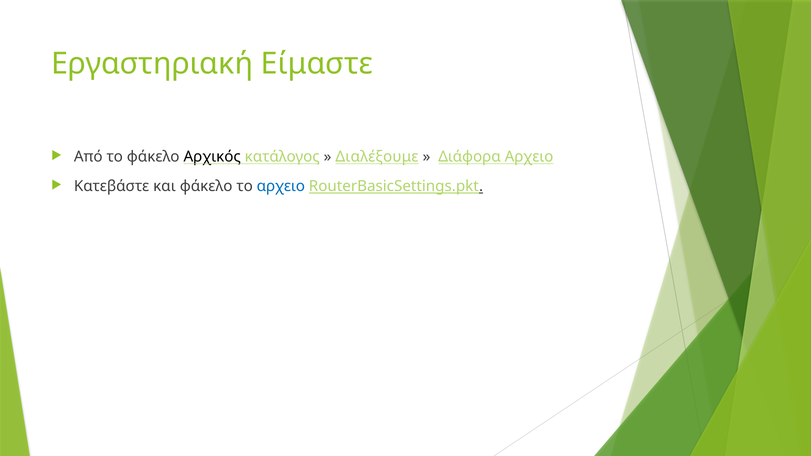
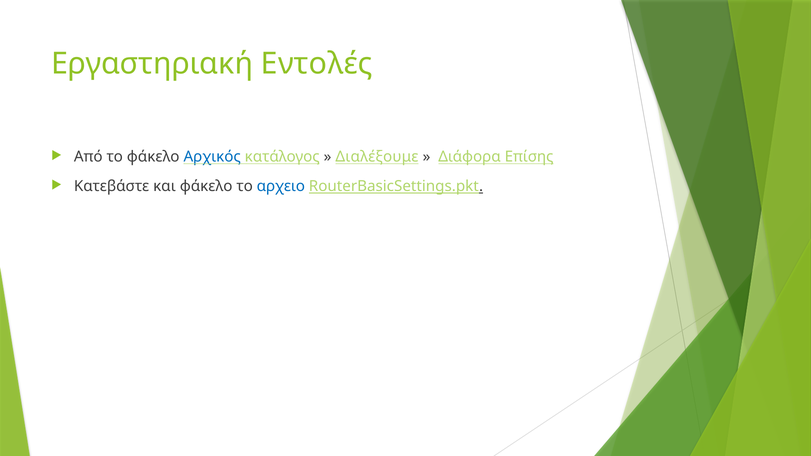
Είμαστε: Είμαστε -> Εντολές
Αρχικός colour: black -> blue
Διάφορα Αρχειο: Αρχειο -> Επίσης
